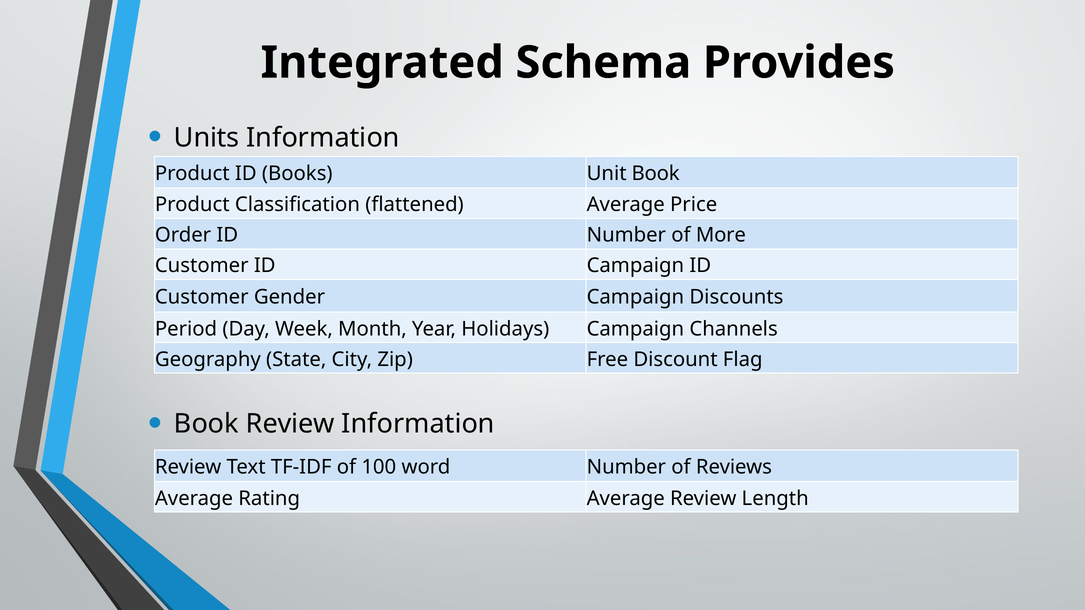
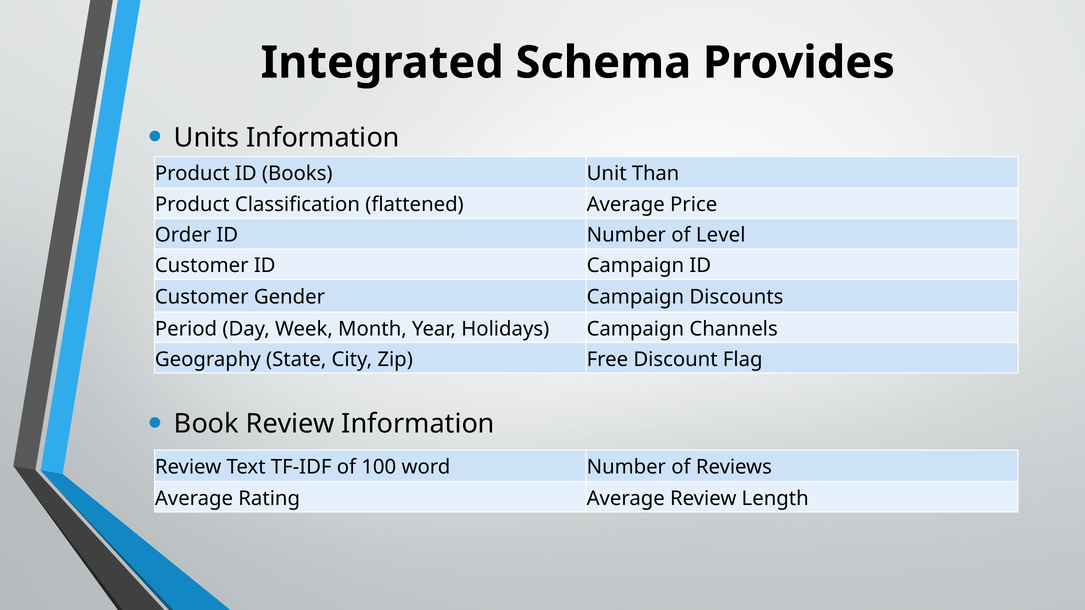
Unit Book: Book -> Than
More: More -> Level
